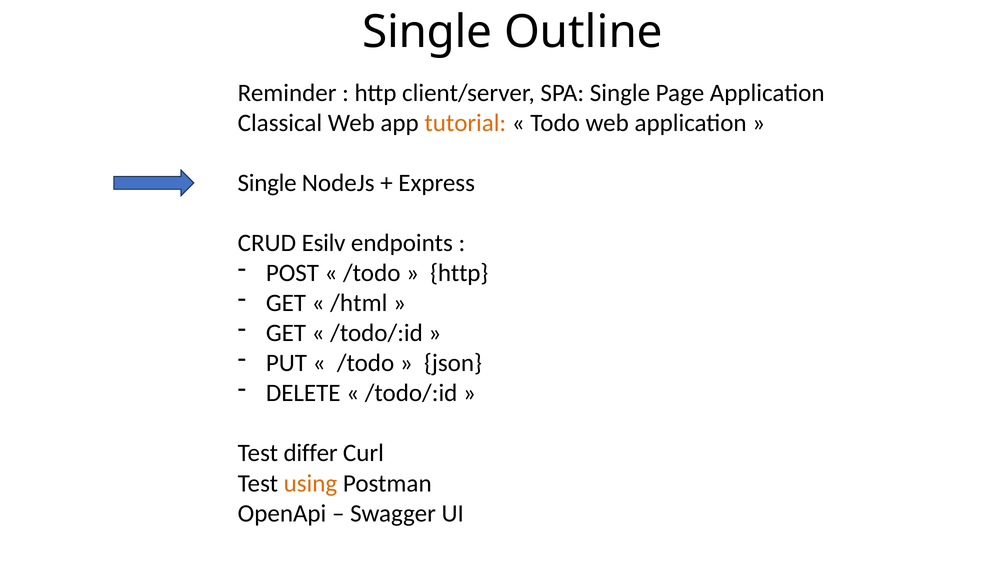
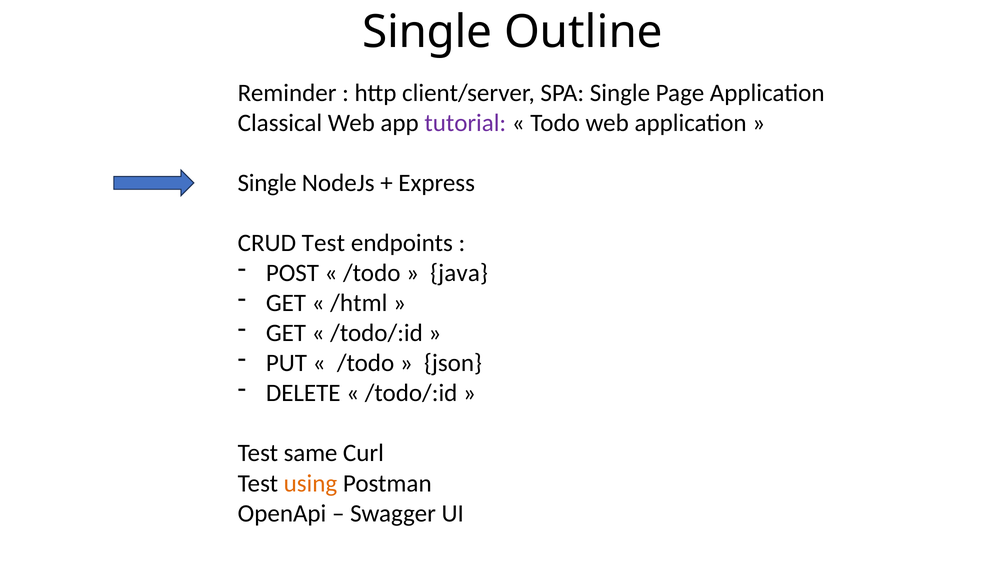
tutorial colour: orange -> purple
CRUD Esilv: Esilv -> Test
http at (459, 273): http -> java
differ: differ -> same
